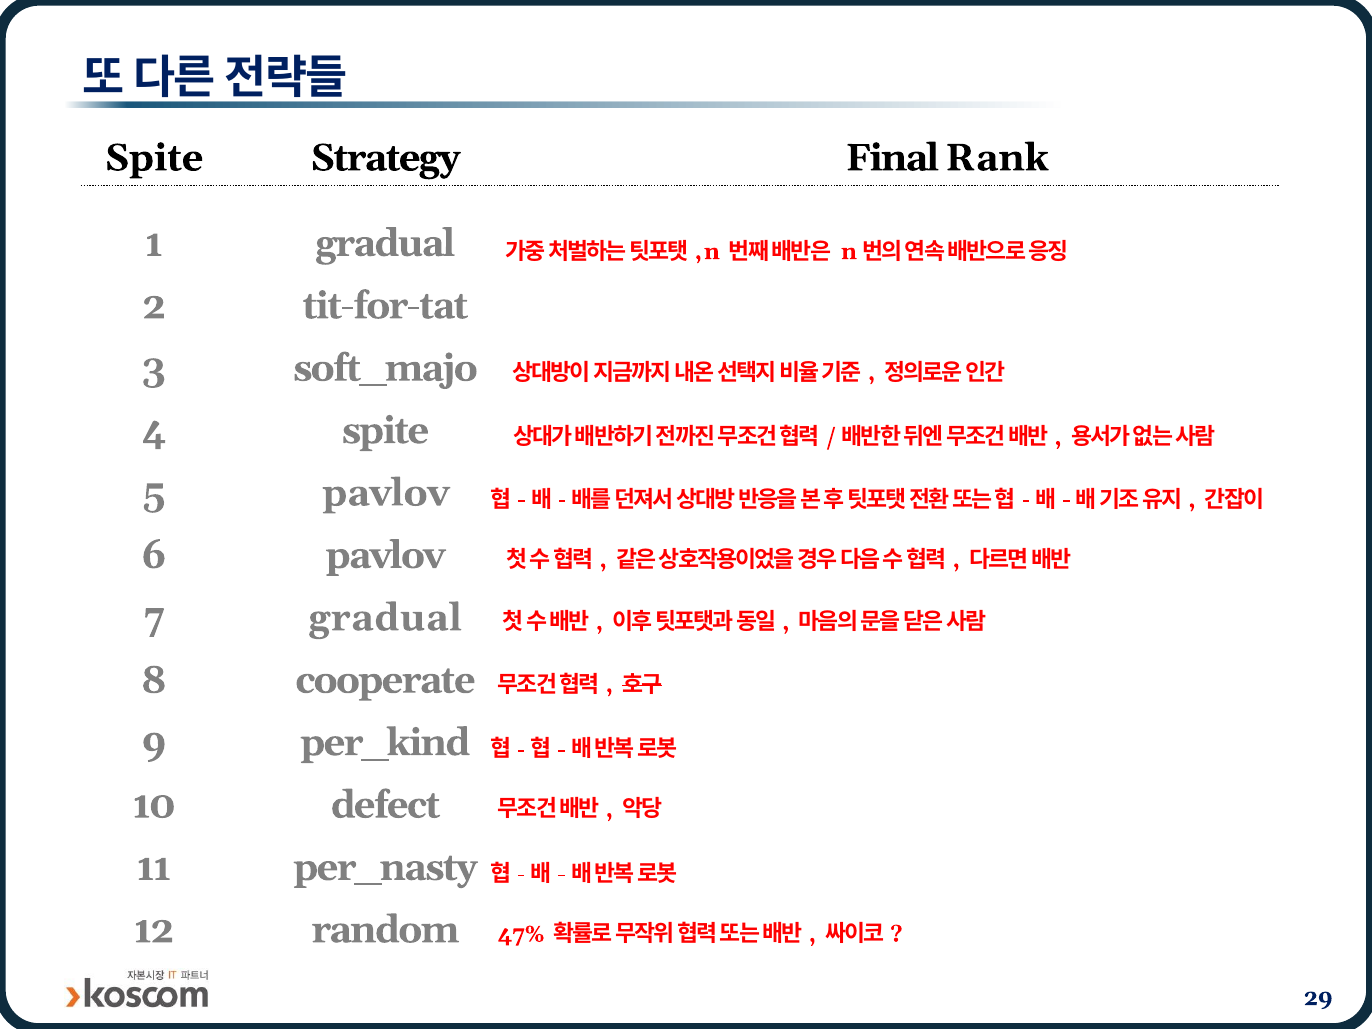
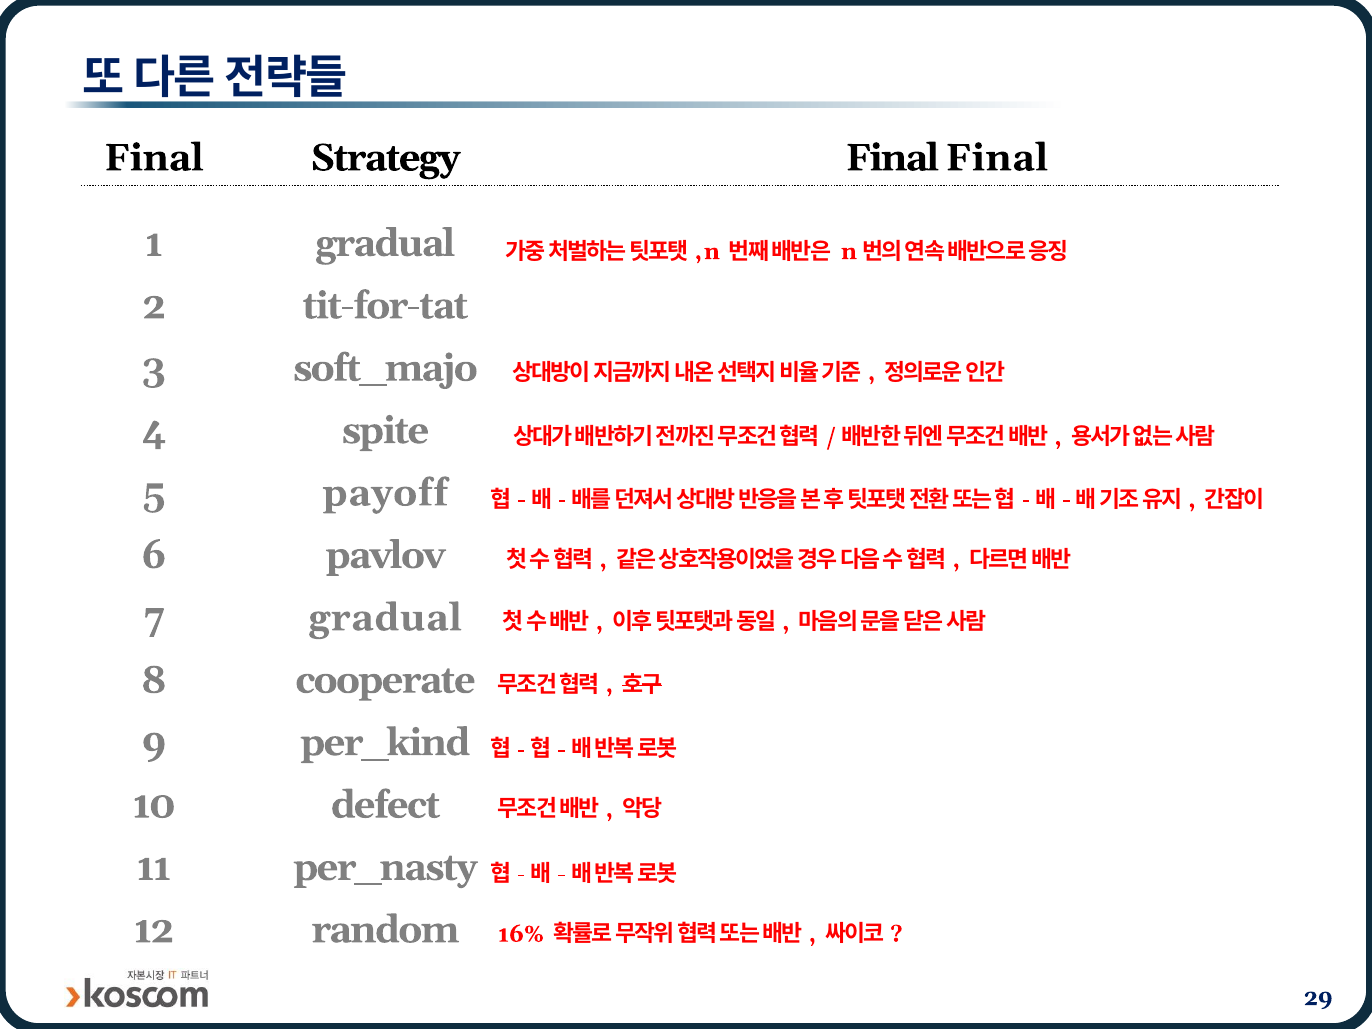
Spite at (154, 158): Spite -> Final
Final Rank: Rank -> Final
pavlov at (386, 493): pavlov -> payoff
47%: 47% -> 16%
